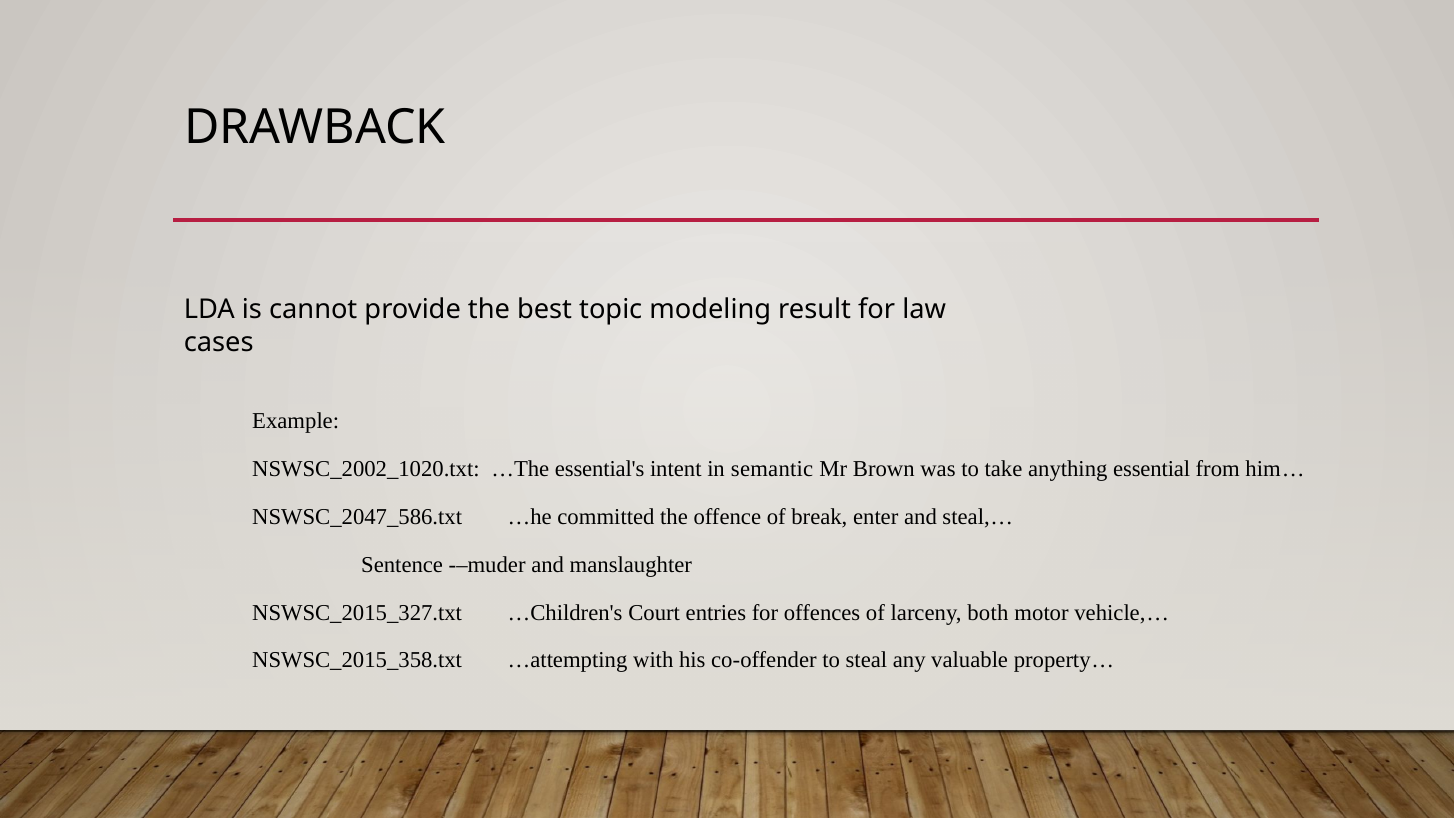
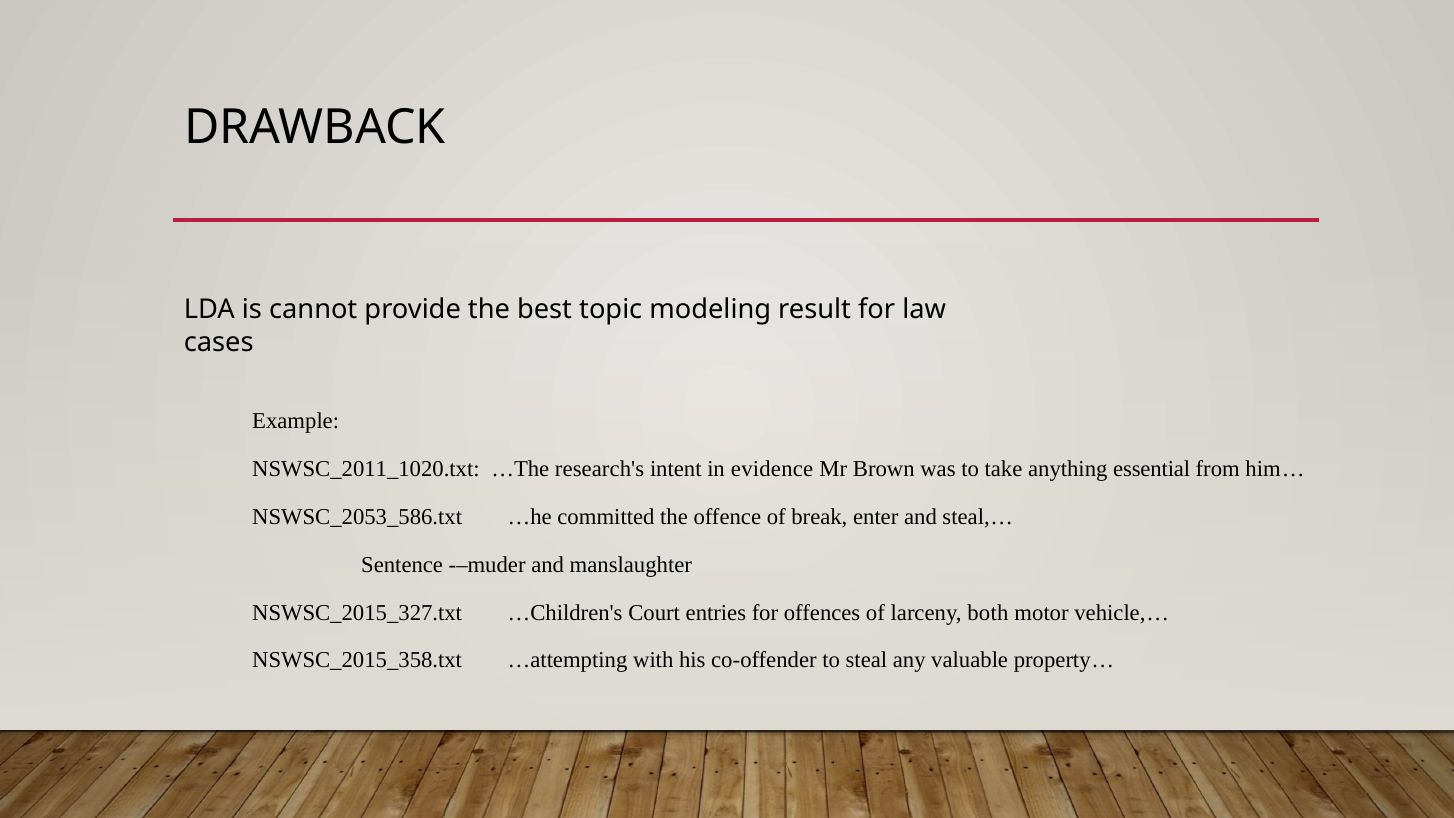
NSWSC_2002_1020.txt: NSWSC_2002_1020.txt -> NSWSC_2011_1020.txt
essential's: essential's -> research's
semantic: semantic -> evidence
NSWSC_2047_586.txt: NSWSC_2047_586.txt -> NSWSC_2053_586.txt
